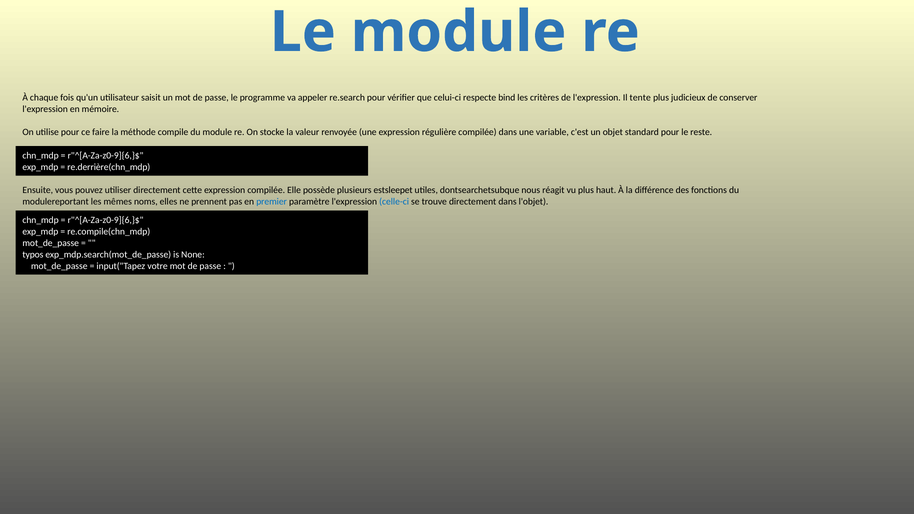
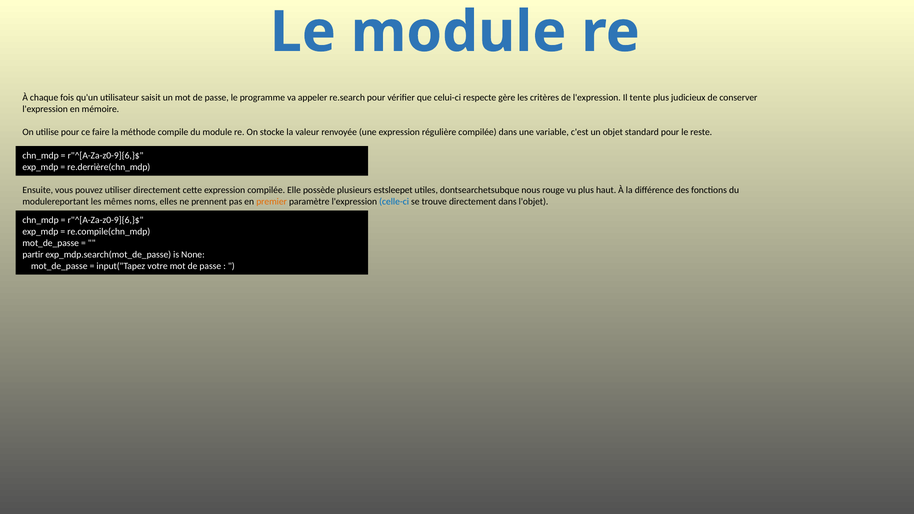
bind: bind -> gère
réagit: réagit -> rouge
premier colour: blue -> orange
typos: typos -> partir
